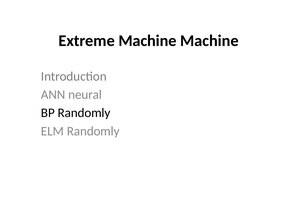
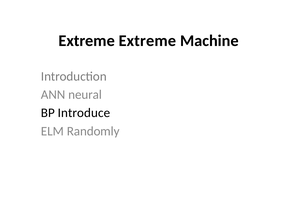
Extreme Machine: Machine -> Extreme
BP Randomly: Randomly -> Introduce
